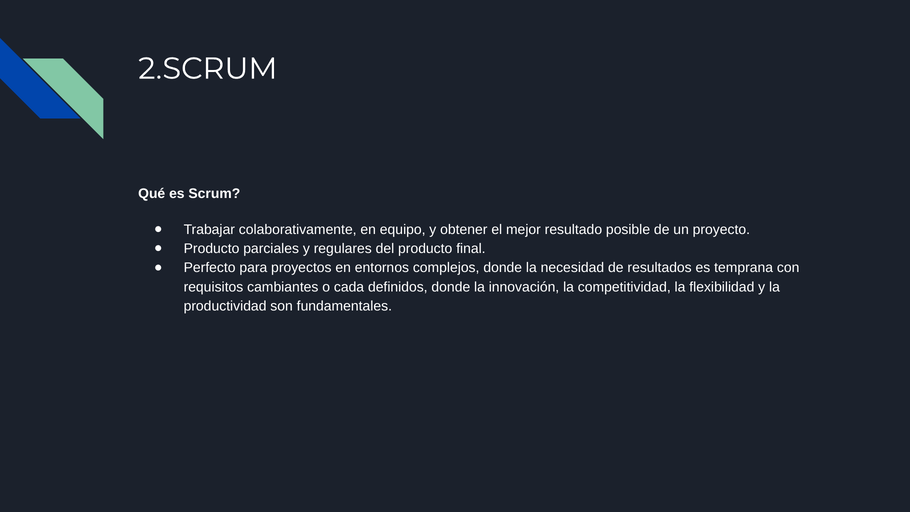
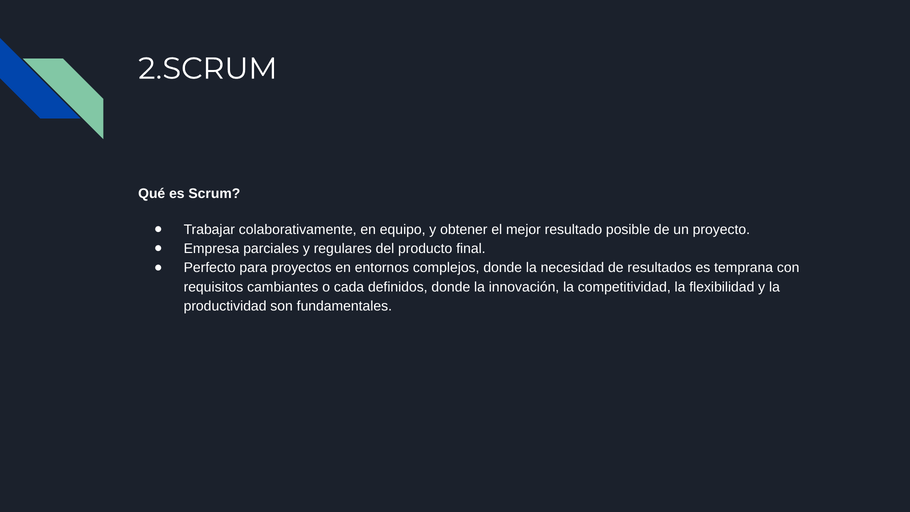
Producto at (212, 249): Producto -> Empresa
